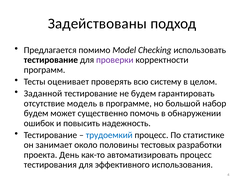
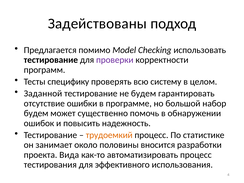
оценивает: оценивает -> специфику
модель: модель -> ошибки
трудоемкий colour: blue -> orange
тестовых: тестовых -> вносится
День: День -> Вида
